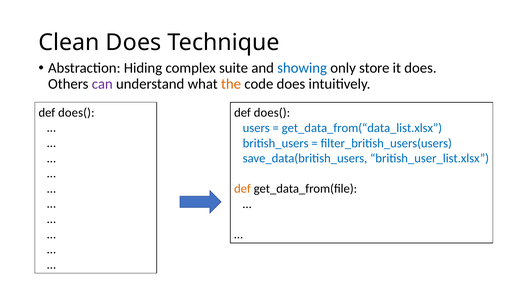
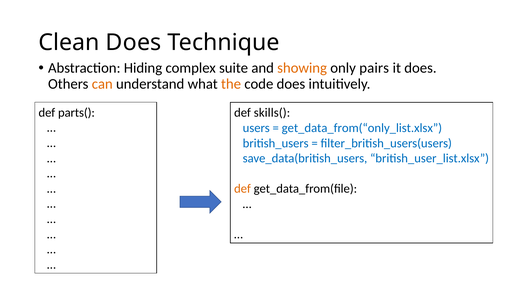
showing colour: blue -> orange
store: store -> pairs
can colour: purple -> orange
does( at (76, 112): does( -> parts(
does( at (272, 113): does( -> skills(
get_data_from(“data_list.xlsx: get_data_from(“data_list.xlsx -> get_data_from(“only_list.xlsx
